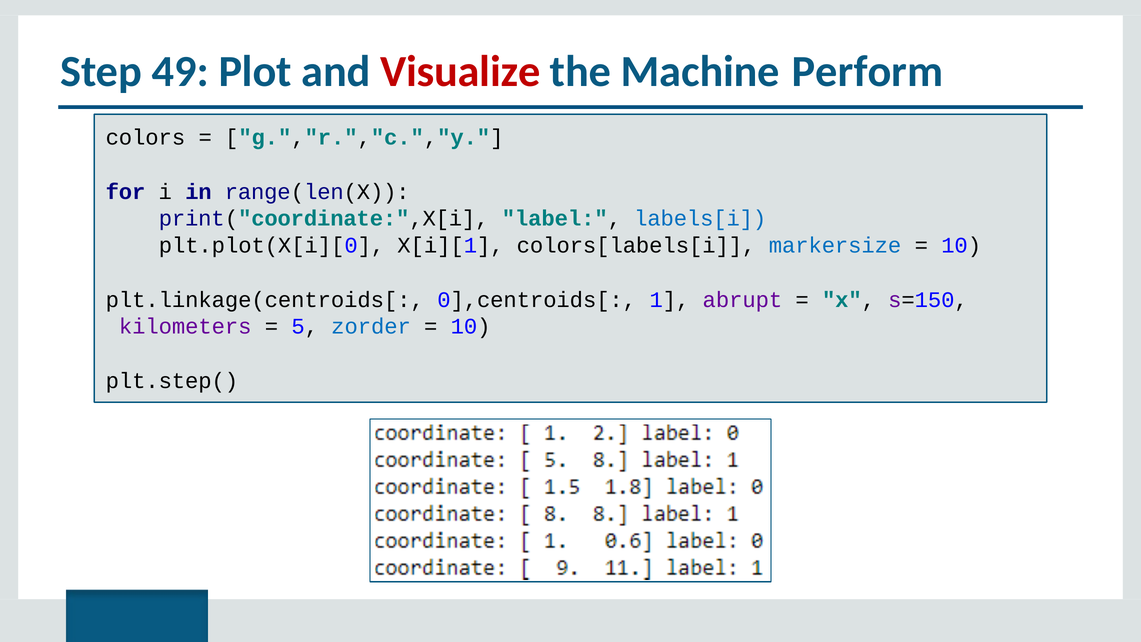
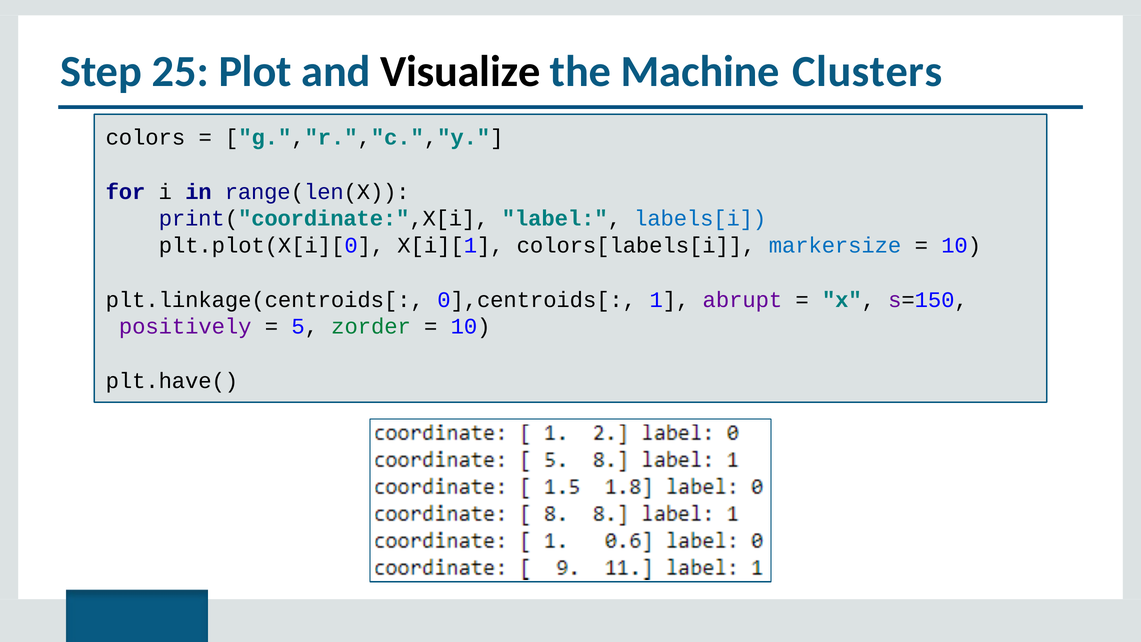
49: 49 -> 25
Visualize colour: red -> black
Perform: Perform -> Clusters
kilometers: kilometers -> positively
zorder colour: blue -> green
plt.step(: plt.step( -> plt.have(
